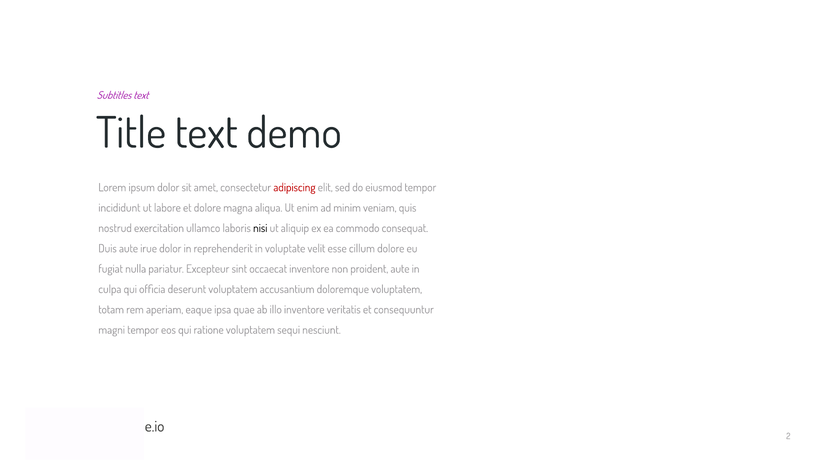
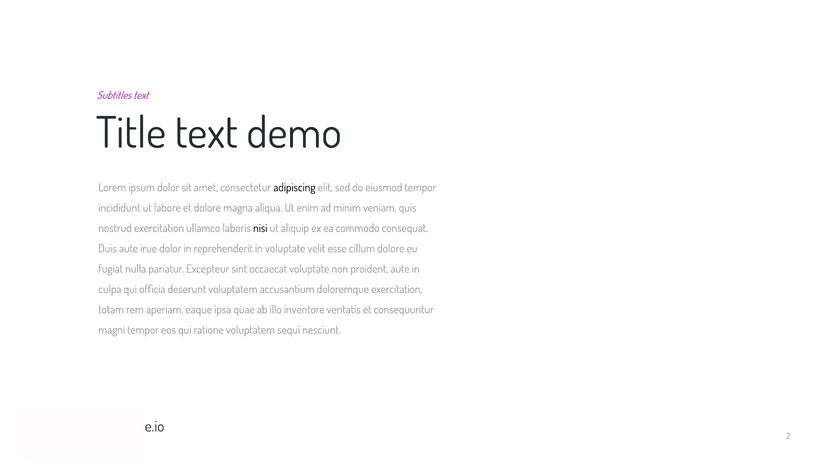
adipiscing colour: red -> black
occaecat inventore: inventore -> voluptate
doloremque voluptatem: voluptatem -> exercitation
